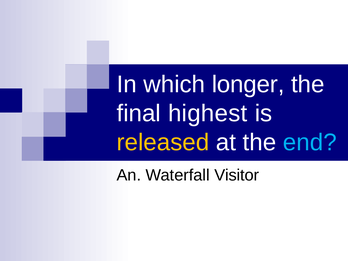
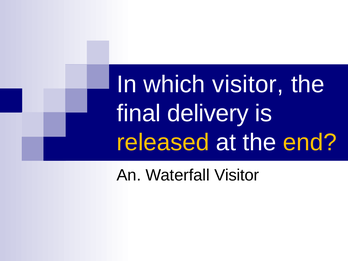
which longer: longer -> visitor
highest: highest -> delivery
end colour: light blue -> yellow
